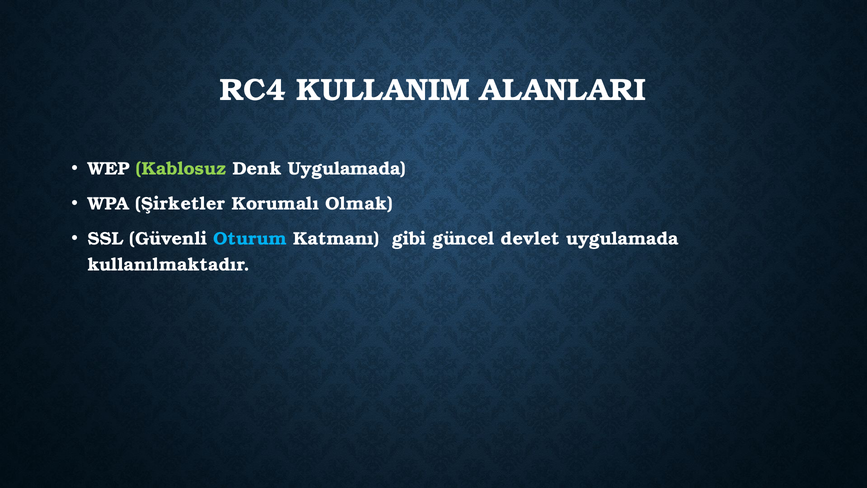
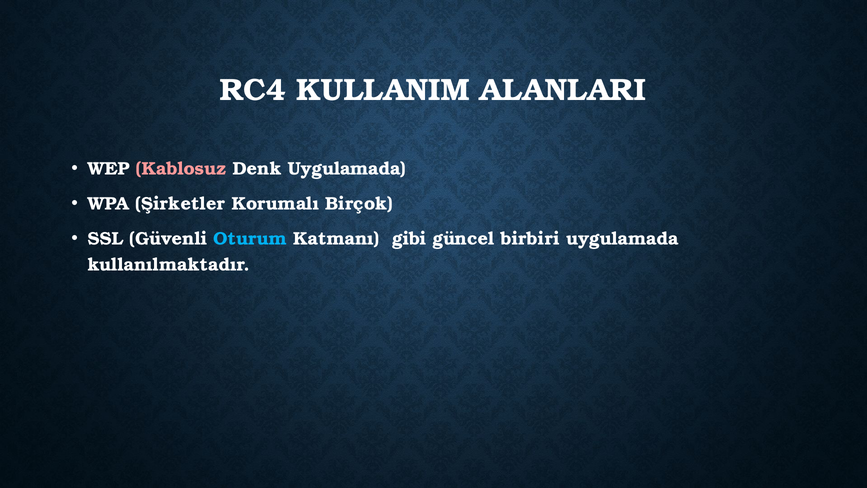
Kablosuz colour: light green -> pink
Olmak: Olmak -> Birçok
devlet: devlet -> birbiri
